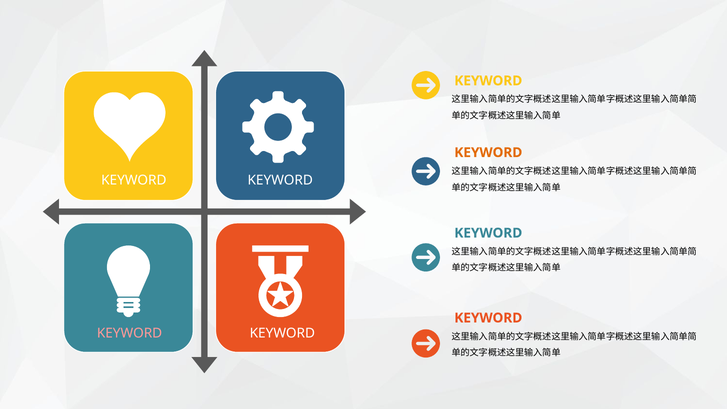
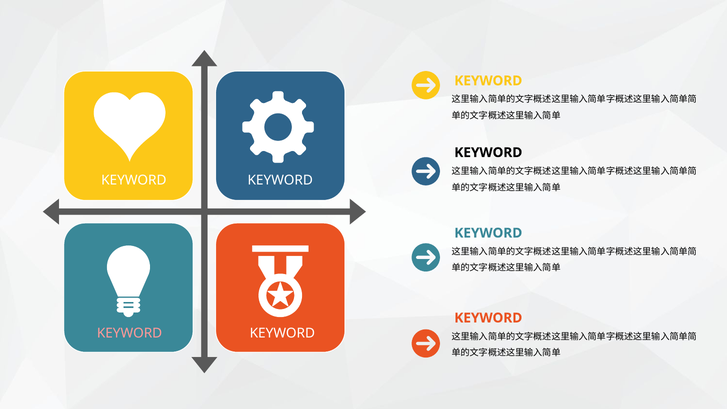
KEYWORD at (488, 153) colour: orange -> black
